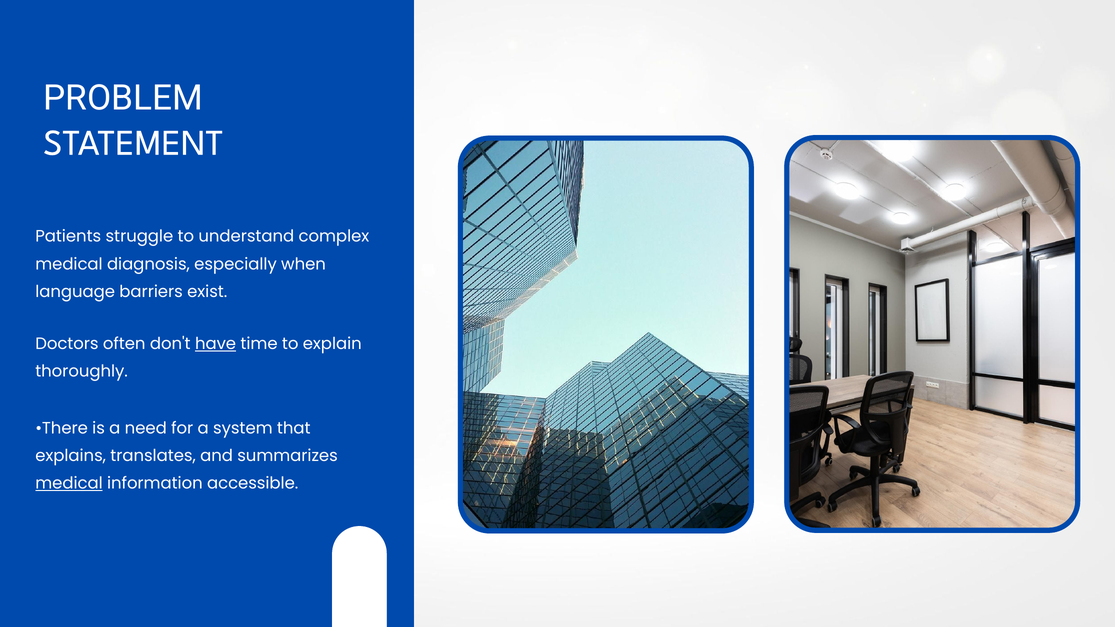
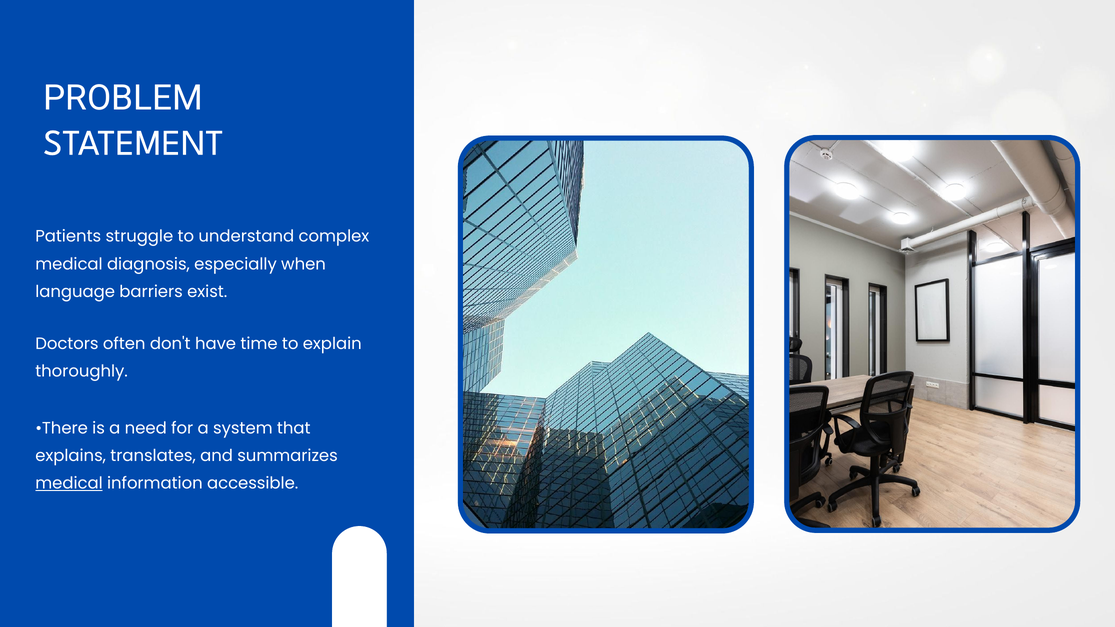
have underline: present -> none
